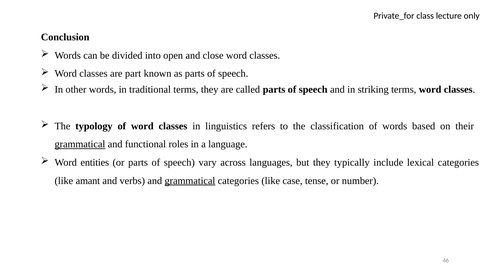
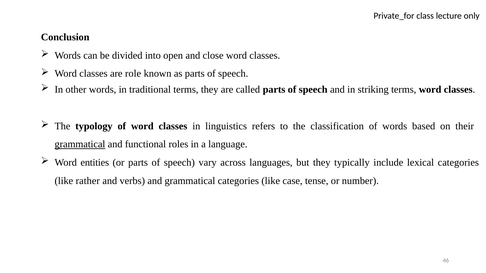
part: part -> role
amant: amant -> rather
grammatical at (190, 181) underline: present -> none
